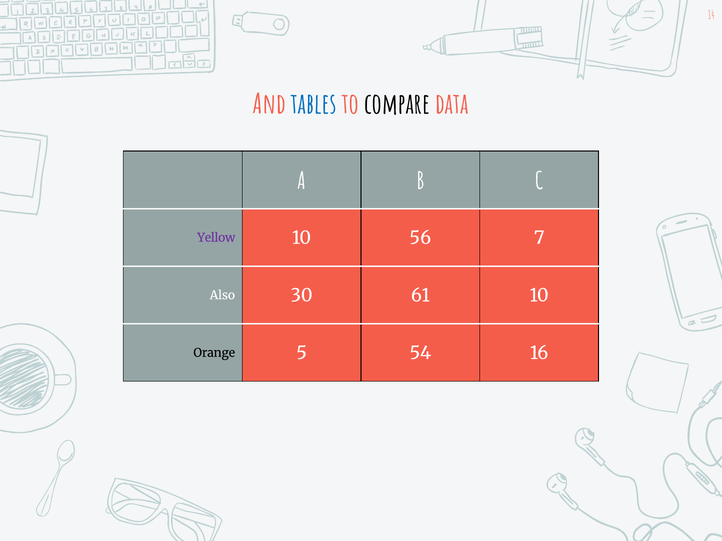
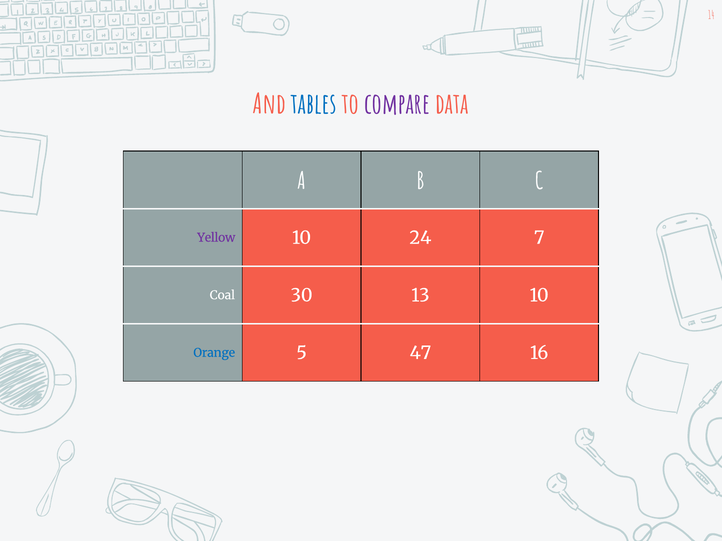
compare colour: black -> purple
56: 56 -> 24
Also: Also -> Coal
61: 61 -> 13
Orange colour: black -> blue
54: 54 -> 47
